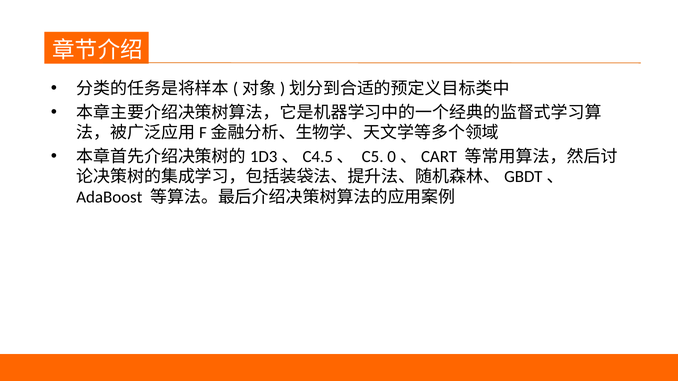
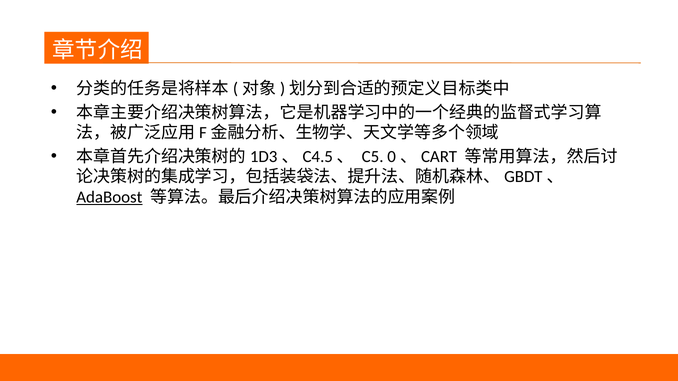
AdaBoost underline: none -> present
